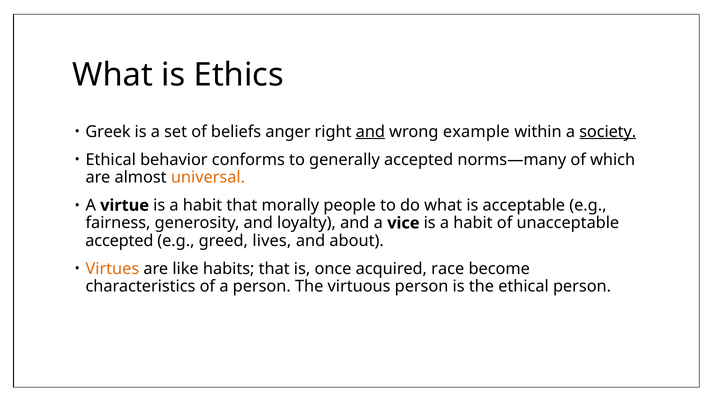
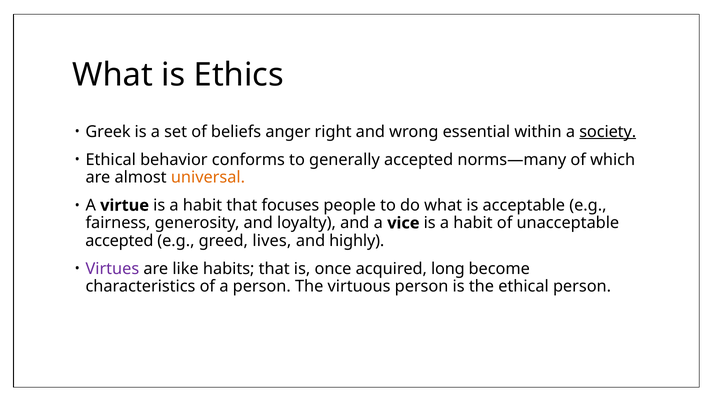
and at (370, 132) underline: present -> none
example: example -> essential
morally: morally -> focuses
about: about -> highly
Virtues colour: orange -> purple
race: race -> long
